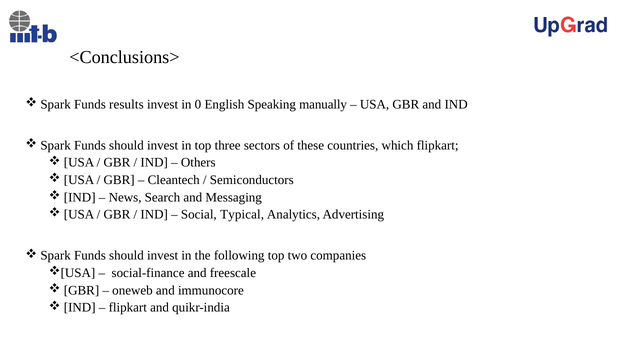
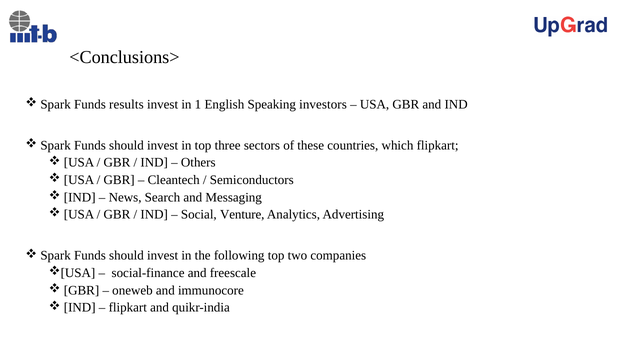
0: 0 -> 1
manually: manually -> investors
Typical: Typical -> Venture
